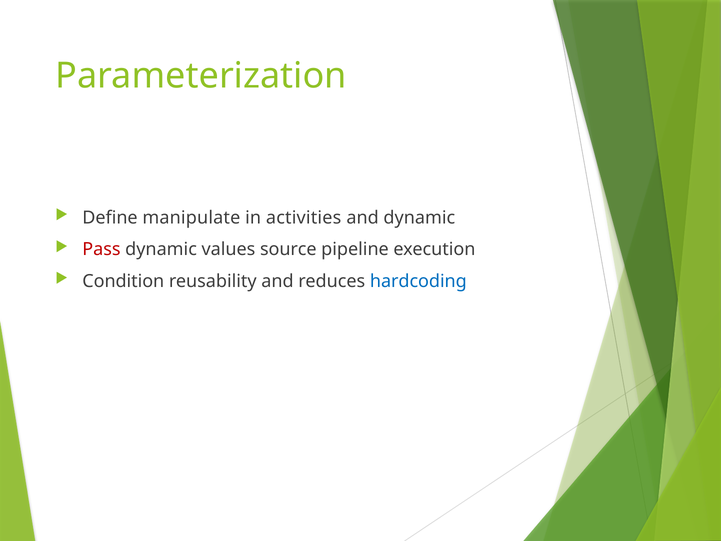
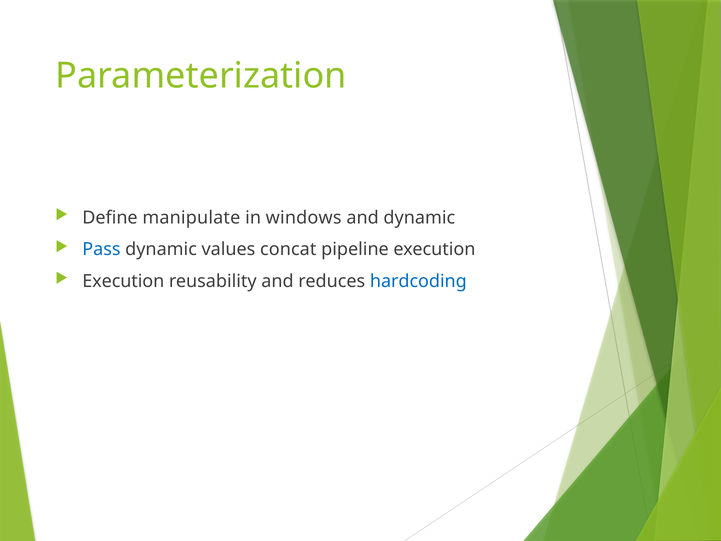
activities: activities -> windows
Pass colour: red -> blue
source: source -> concat
Condition at (123, 281): Condition -> Execution
